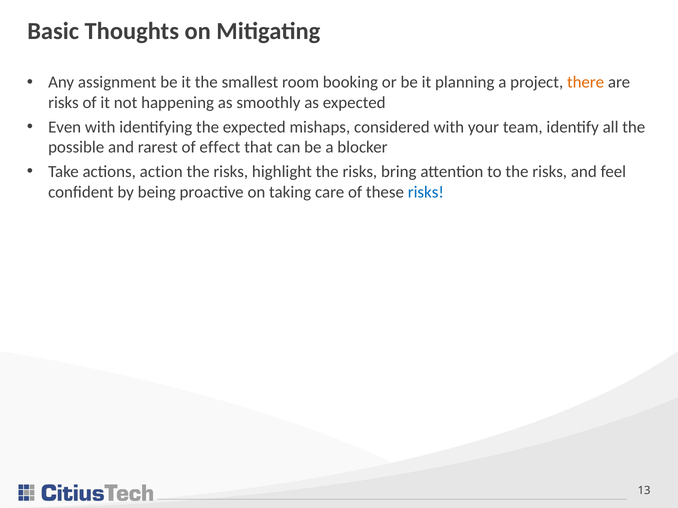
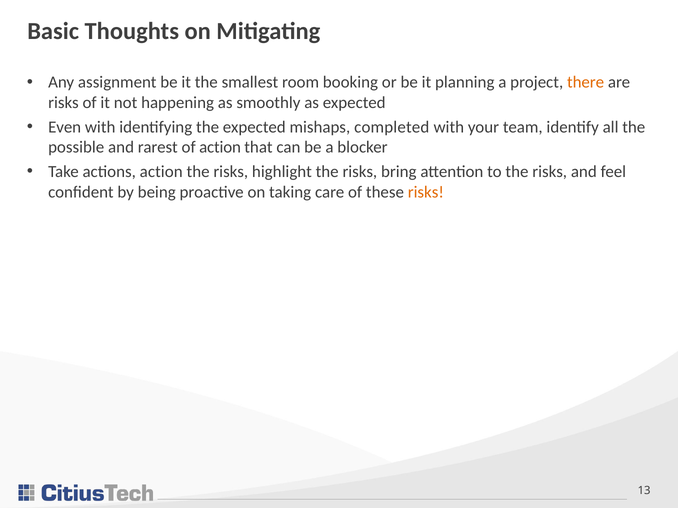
considered: considered -> completed
of effect: effect -> action
risks at (426, 192) colour: blue -> orange
